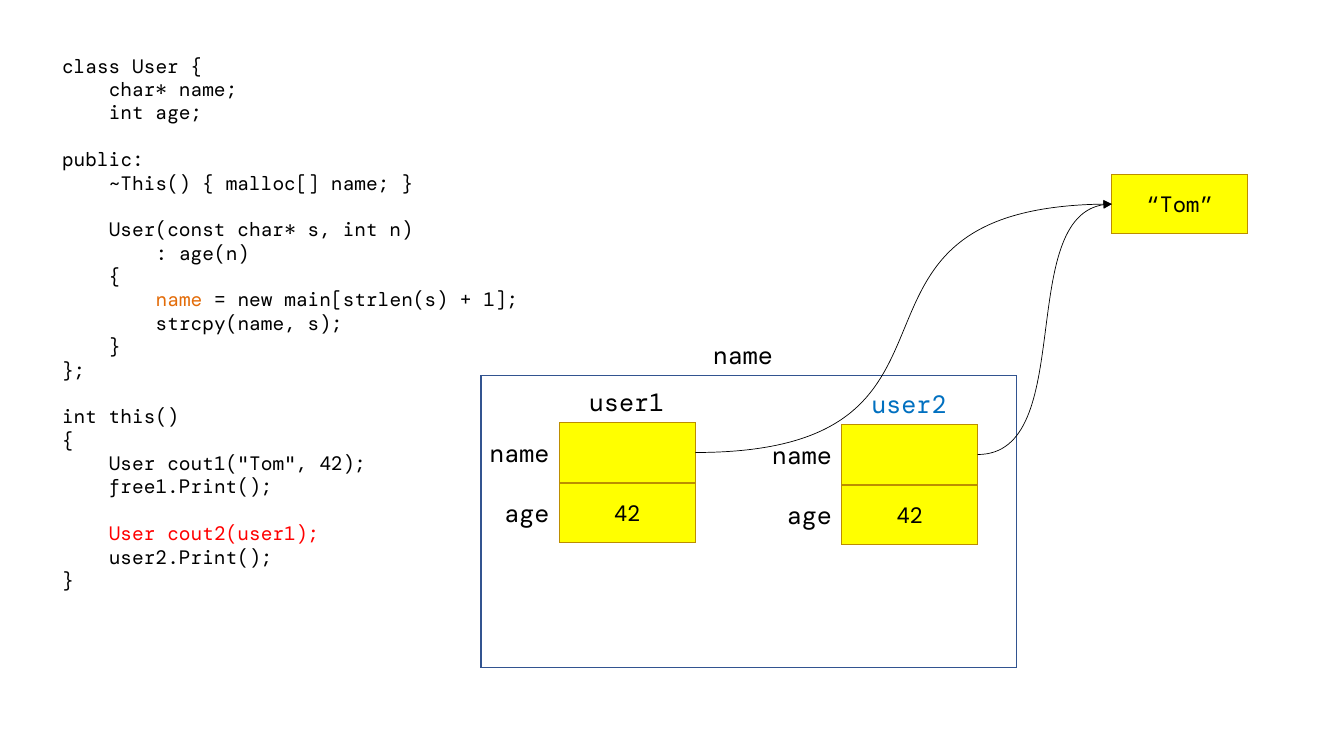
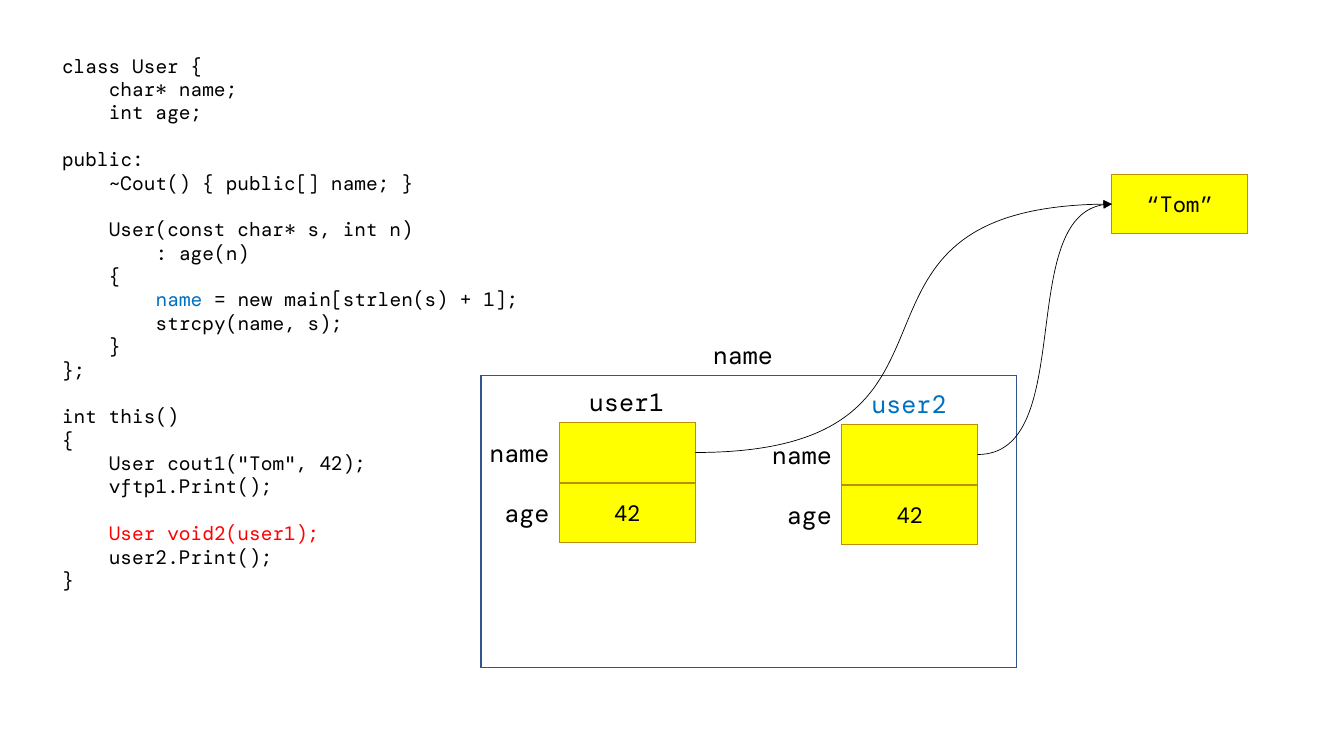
~This(: ~This( -> ~Cout(
malloc[: malloc[ -> public[
name at (179, 300) colour: orange -> blue
free1.Print(: free1.Print( -> vftp1.Print(
cout2(user1: cout2(user1 -> void2(user1
